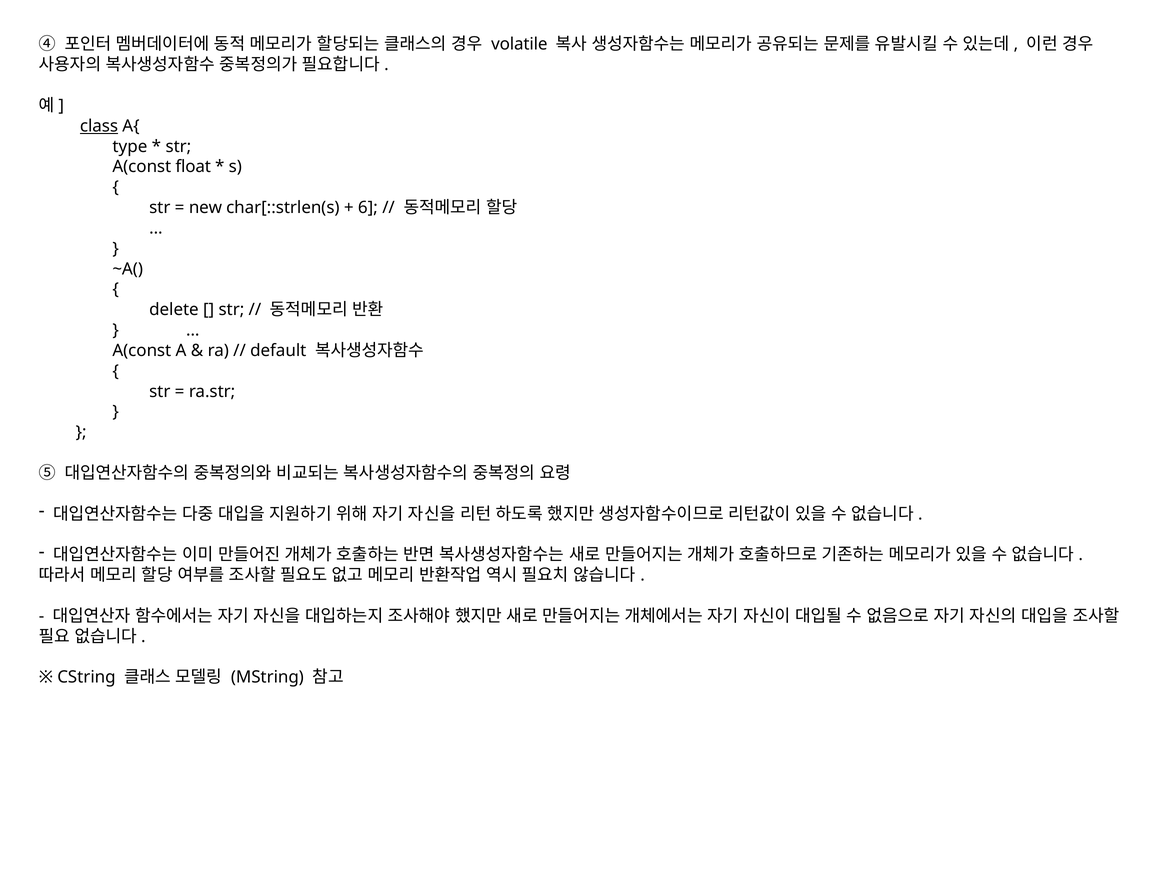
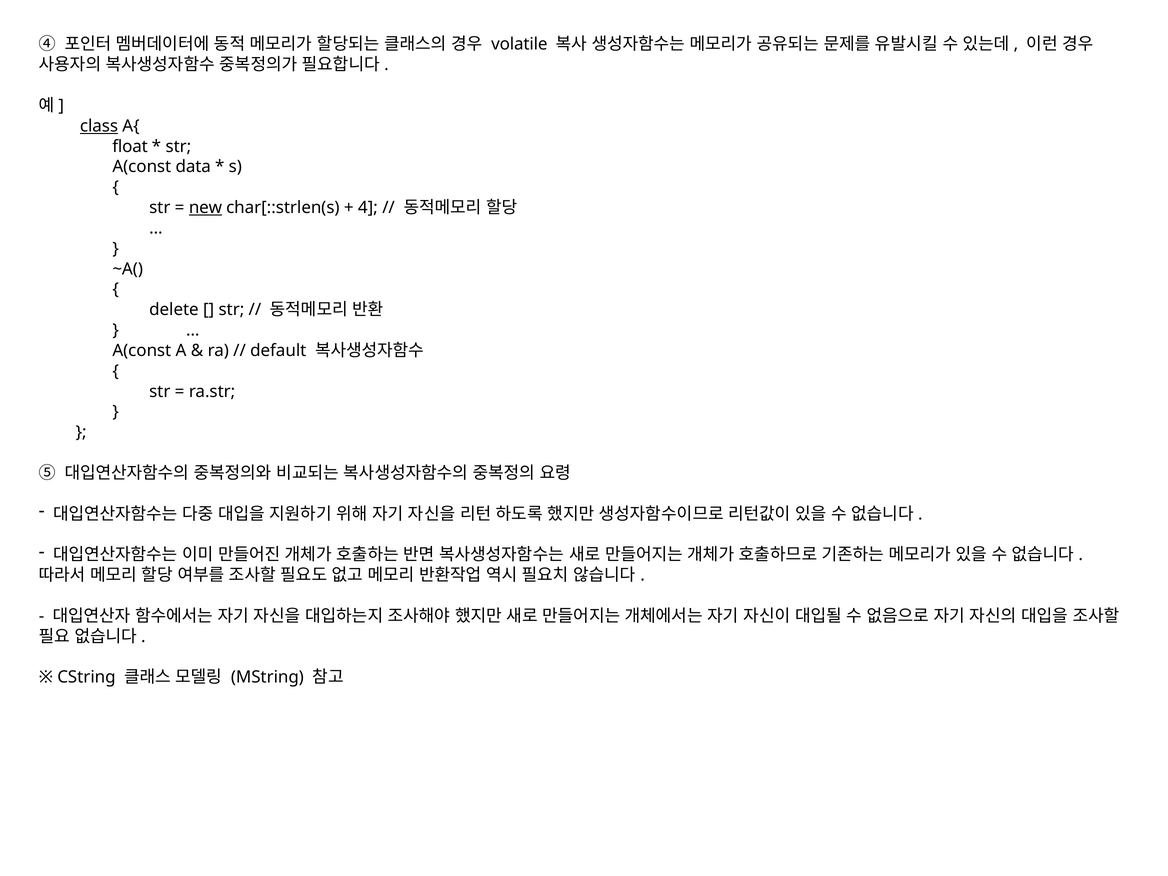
type: type -> float
float: float -> data
new underline: none -> present
6: 6 -> 4
